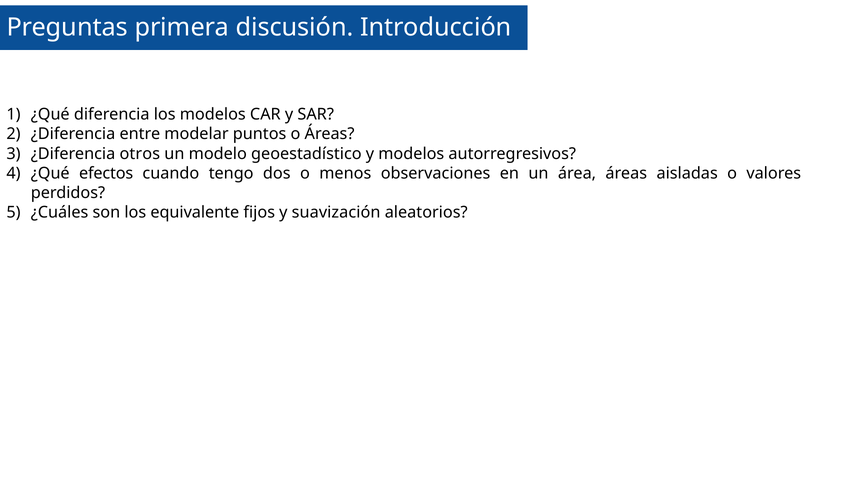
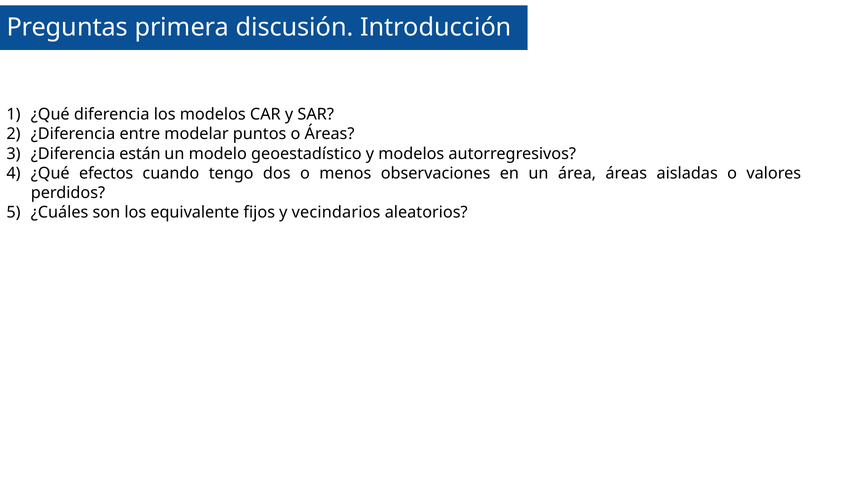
otros: otros -> están
suavización: suavización -> vecindarios
